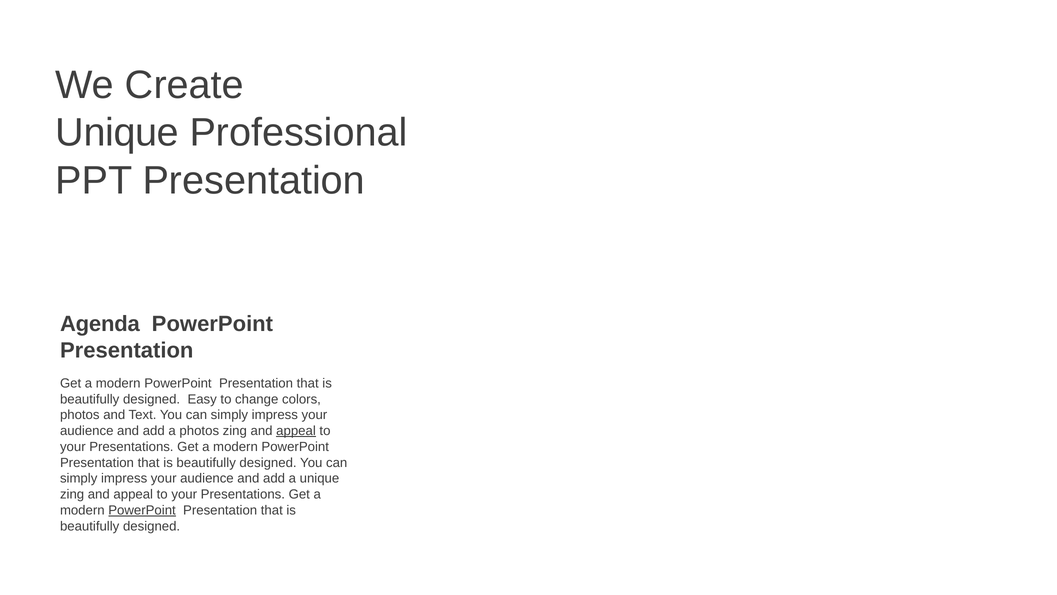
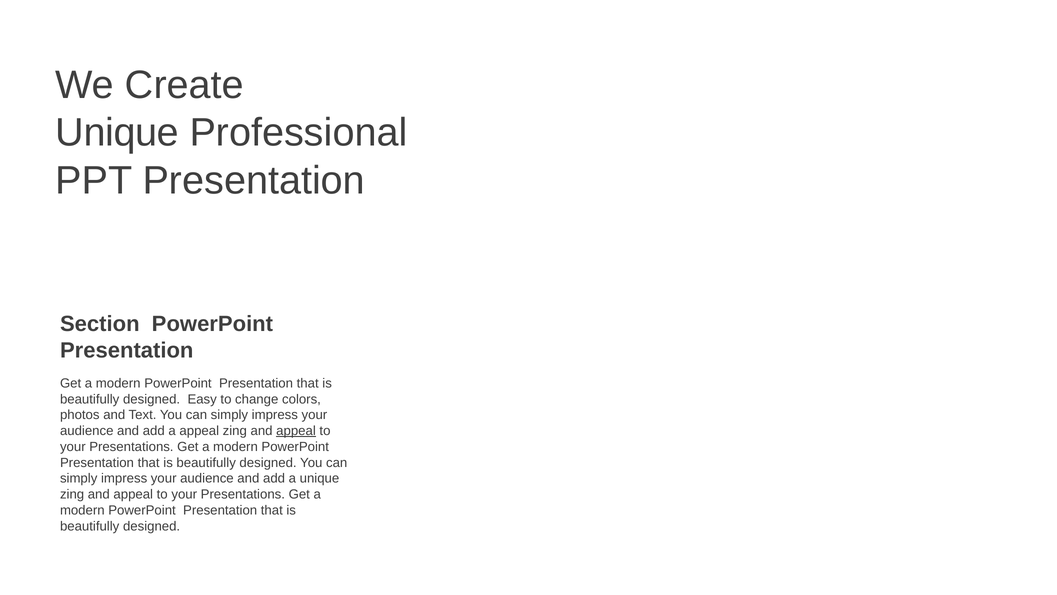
Agenda: Agenda -> Section
a photos: photos -> appeal
PowerPoint at (142, 510) underline: present -> none
